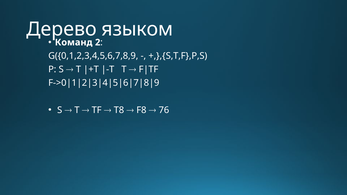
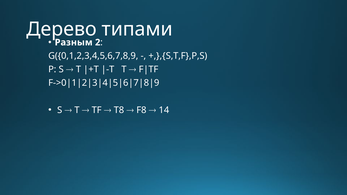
языком: языком -> типами
Команд: Команд -> Разным
76: 76 -> 14
